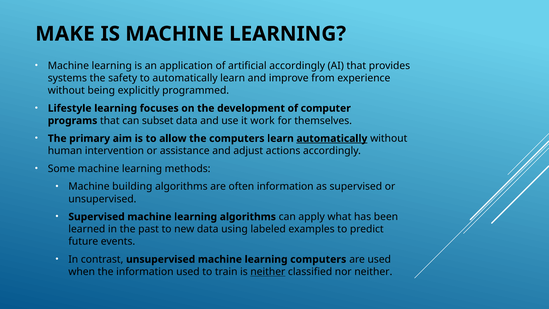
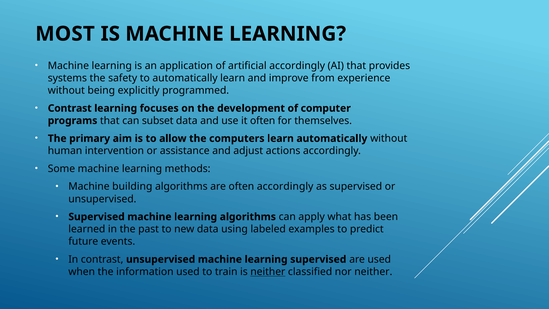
MAKE: MAKE -> MOST
Lifestyle at (70, 108): Lifestyle -> Contrast
it work: work -> often
automatically at (332, 138) underline: present -> none
often information: information -> accordingly
learning computers: computers -> supervised
